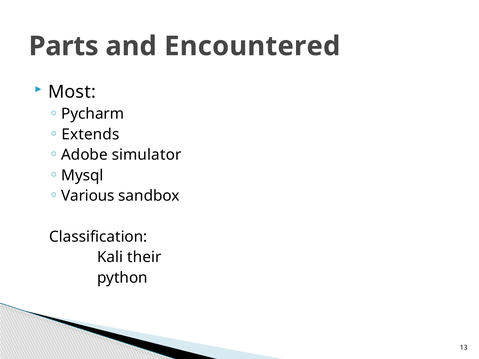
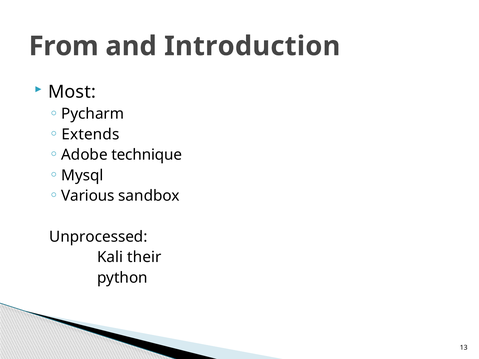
Parts: Parts -> From
Encountered: Encountered -> Introduction
simulator: simulator -> technique
Classification: Classification -> Unprocessed
